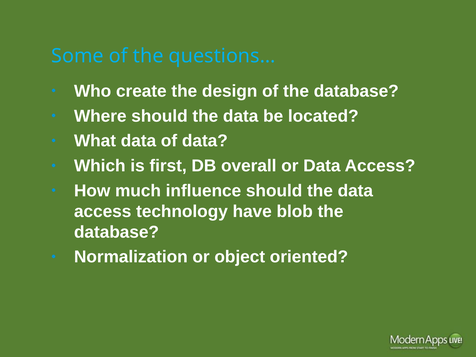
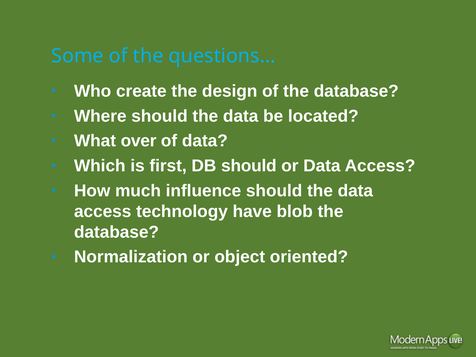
What data: data -> over
DB overall: overall -> should
